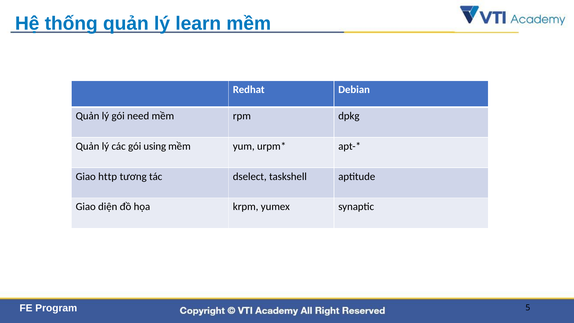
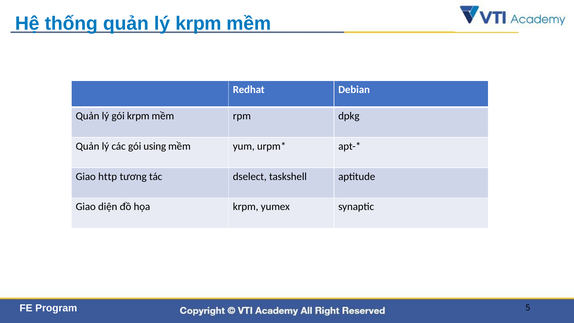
lý learn: learn -> krpm
gói need: need -> krpm
